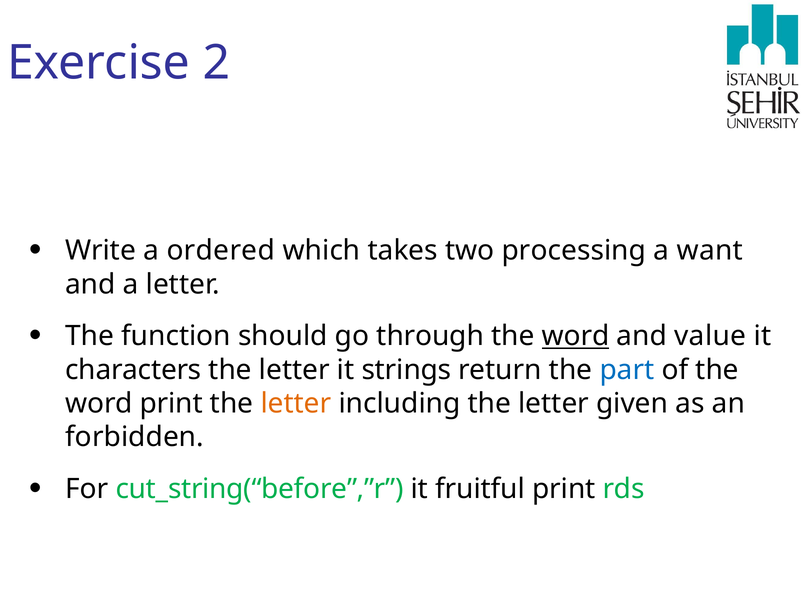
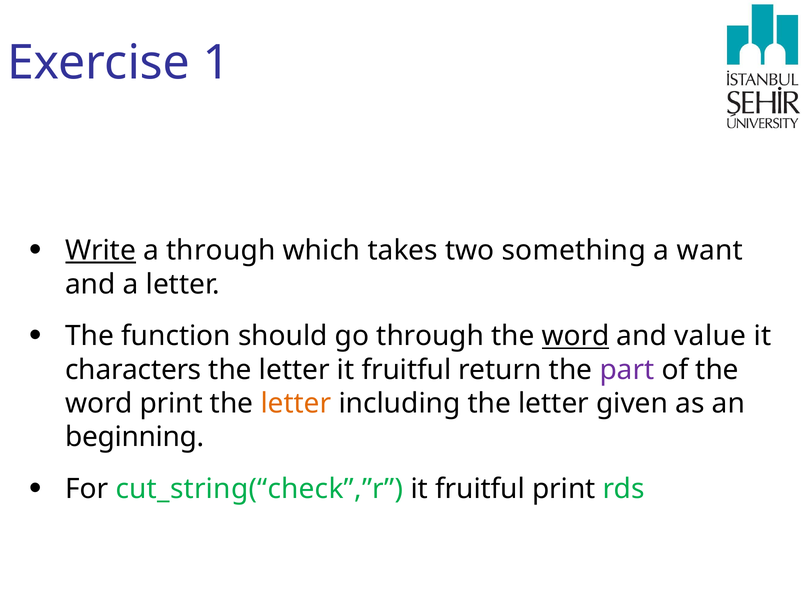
2: 2 -> 1
Write underline: none -> present
a ordered: ordered -> through
processing: processing -> something
letter it strings: strings -> fruitful
part colour: blue -> purple
forbidden: forbidden -> beginning
cut_string(“before”,”r: cut_string(“before”,”r -> cut_string(“check”,”r
